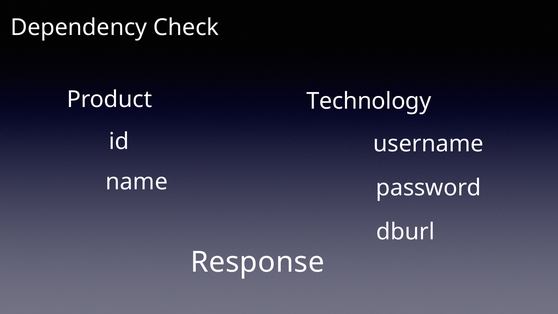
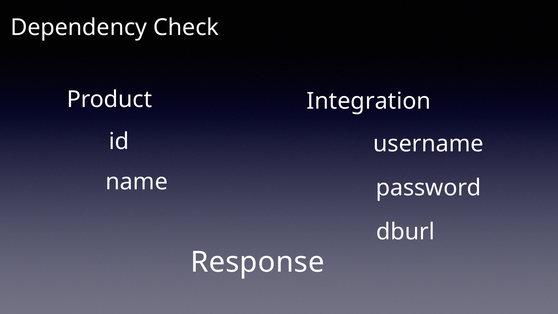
Technology: Technology -> Integration
